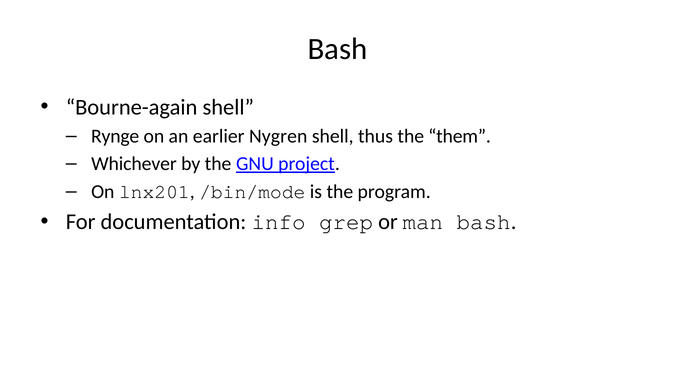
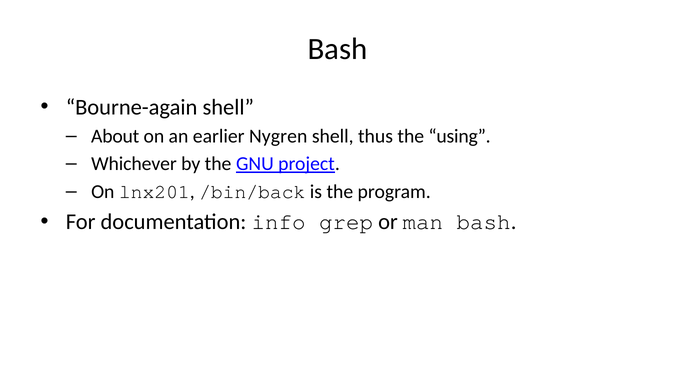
Rynge: Rynge -> About
them: them -> using
/bin/mode: /bin/mode -> /bin/back
